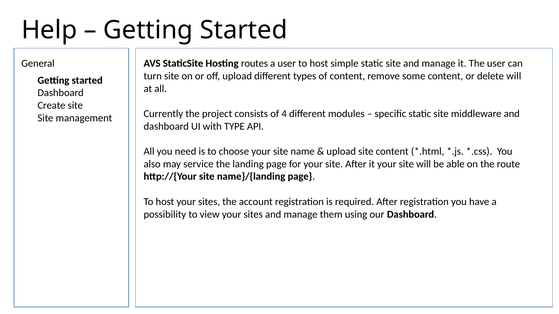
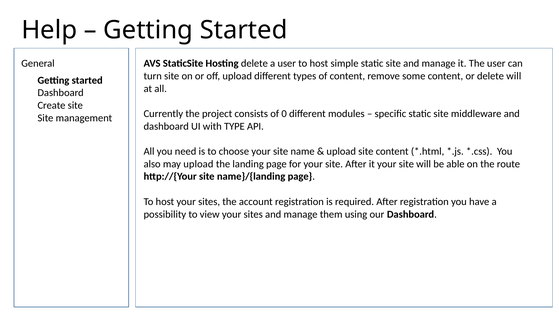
Hosting routes: routes -> delete
4: 4 -> 0
may service: service -> upload
